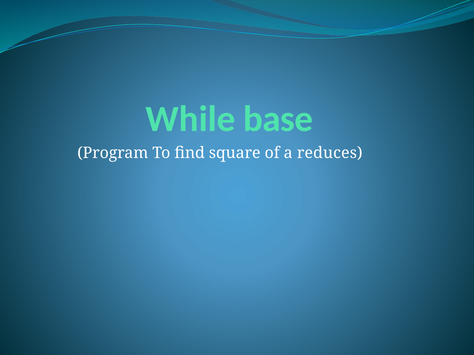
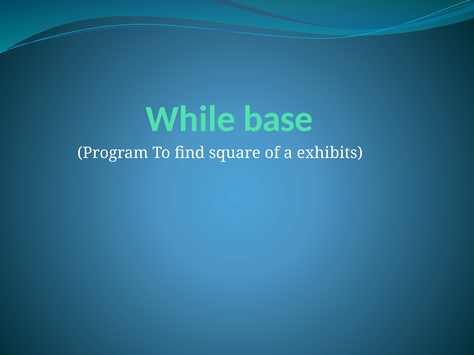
reduces: reduces -> exhibits
